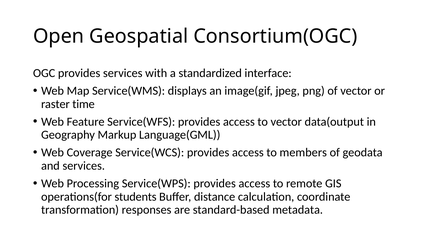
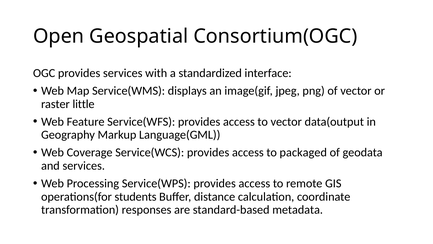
time: time -> little
members: members -> packaged
